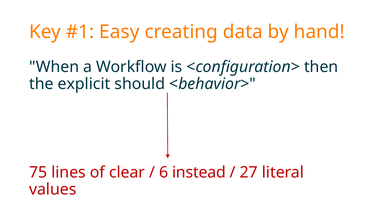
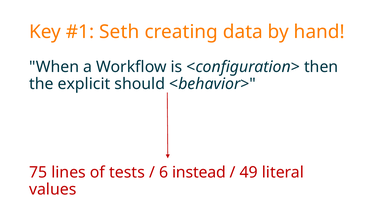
Easy: Easy -> Seth
clear: clear -> tests
27: 27 -> 49
